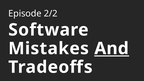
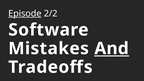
Episode underline: none -> present
